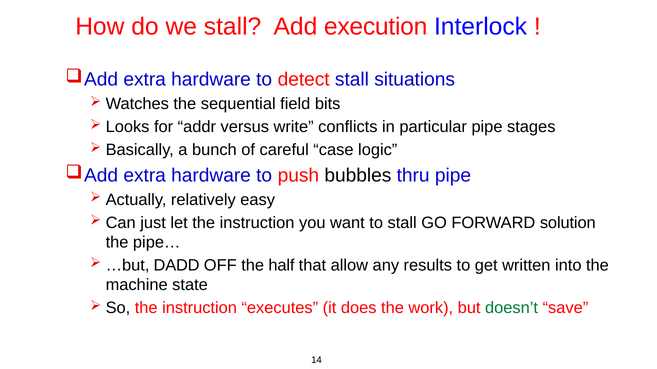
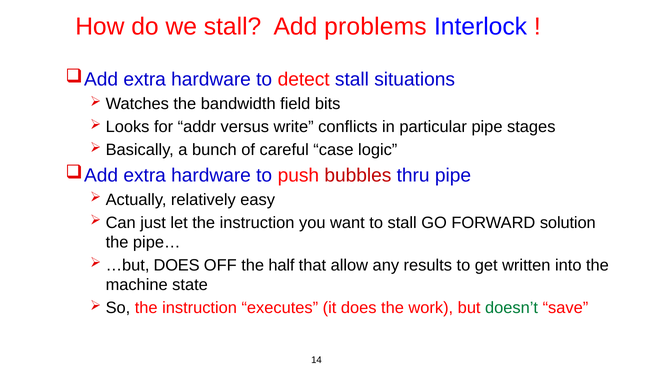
execution: execution -> problems
sequential: sequential -> bandwidth
bubbles colour: black -> red
…but DADD: DADD -> DOES
